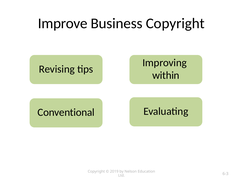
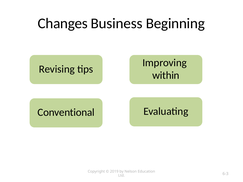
Improve: Improve -> Changes
Business Copyright: Copyright -> Beginning
